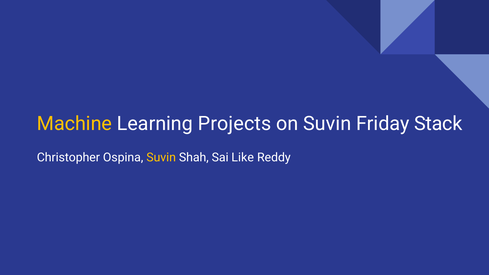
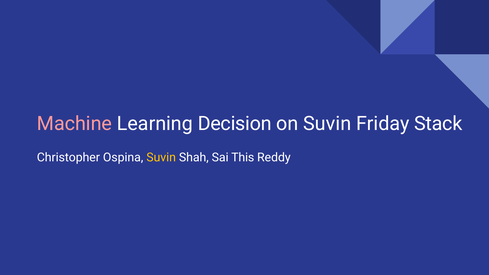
Machine colour: yellow -> pink
Projects: Projects -> Decision
Like: Like -> This
